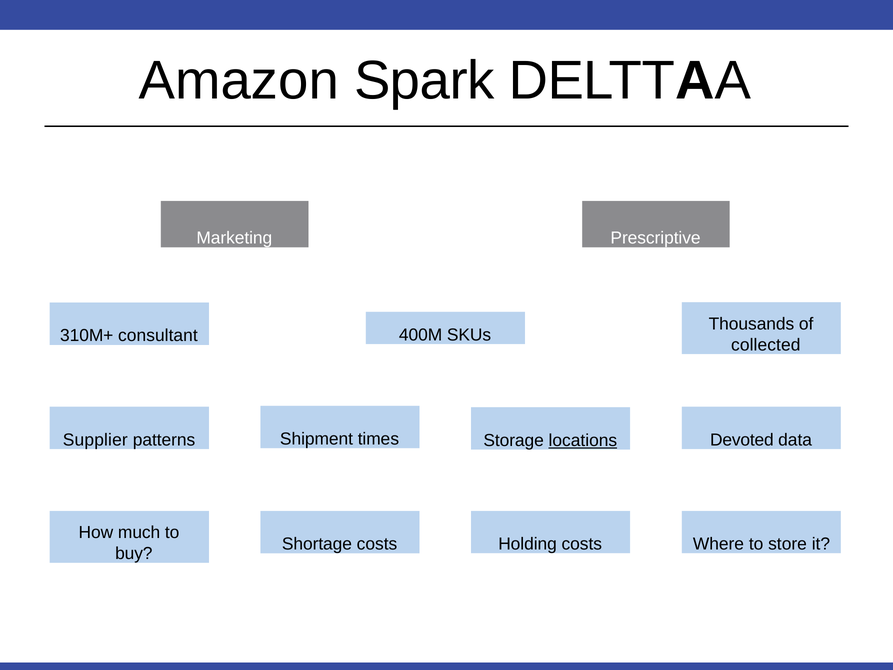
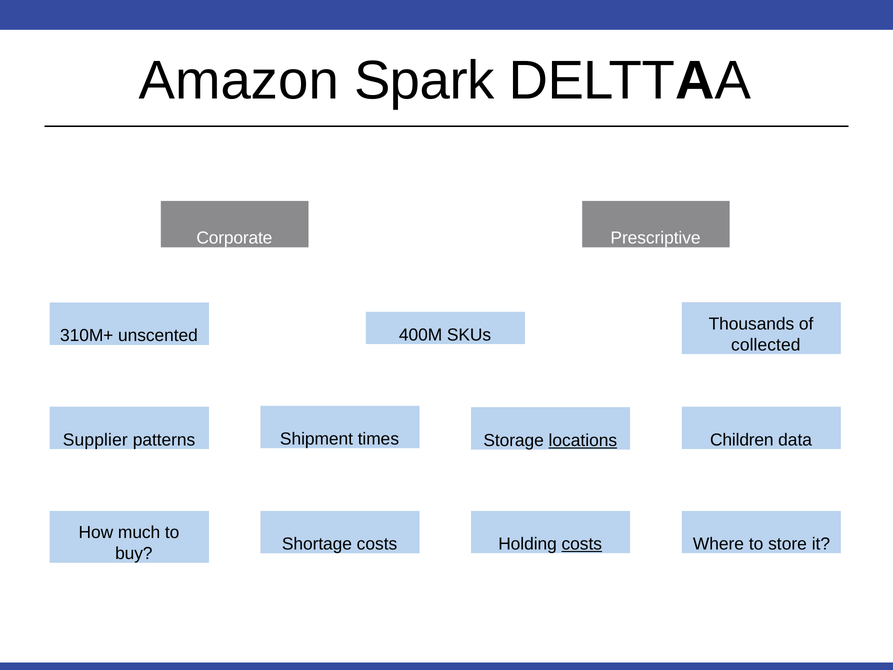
Marketing: Marketing -> Corporate
consultant: consultant -> unscented
Devoted: Devoted -> Children
costs at (582, 544) underline: none -> present
